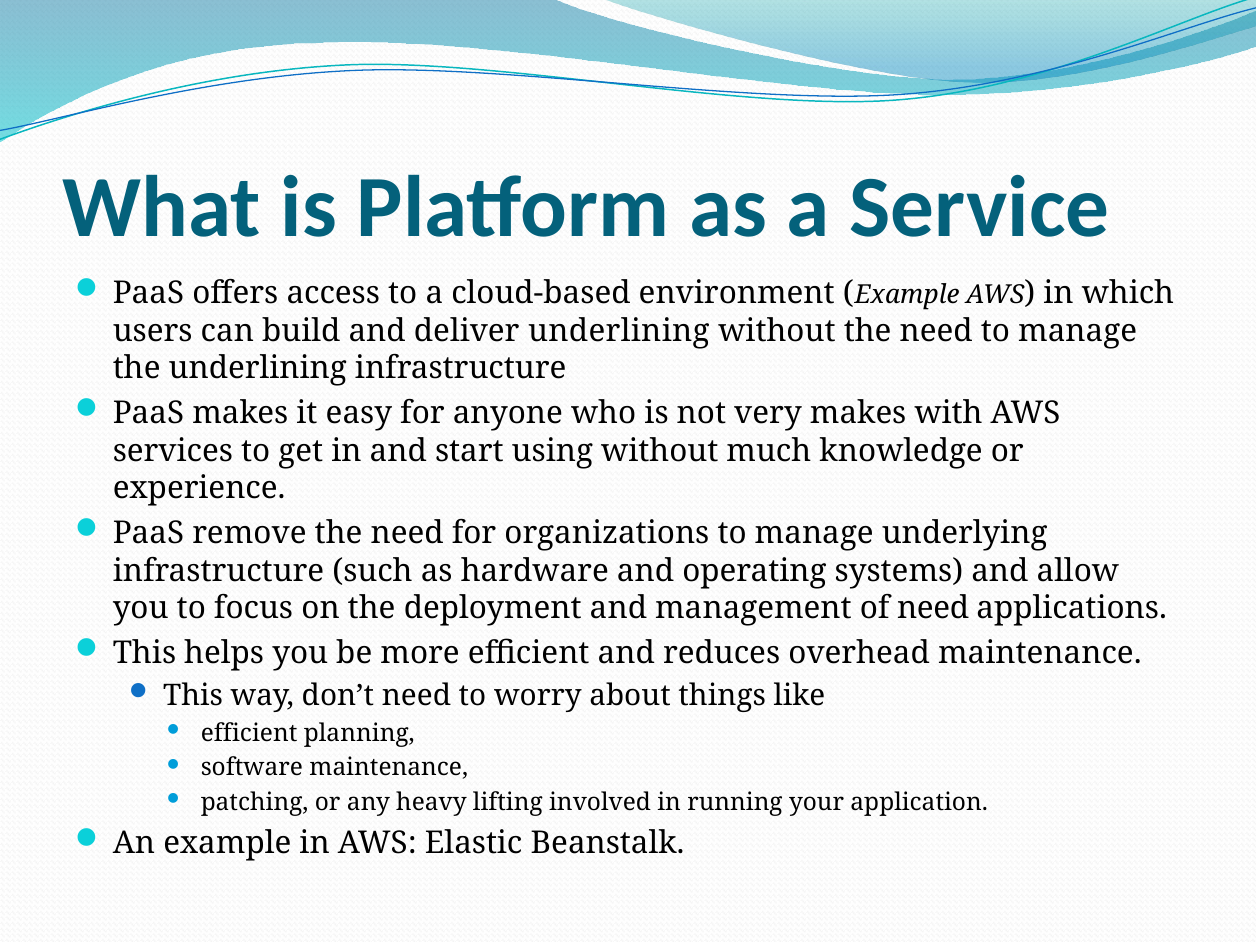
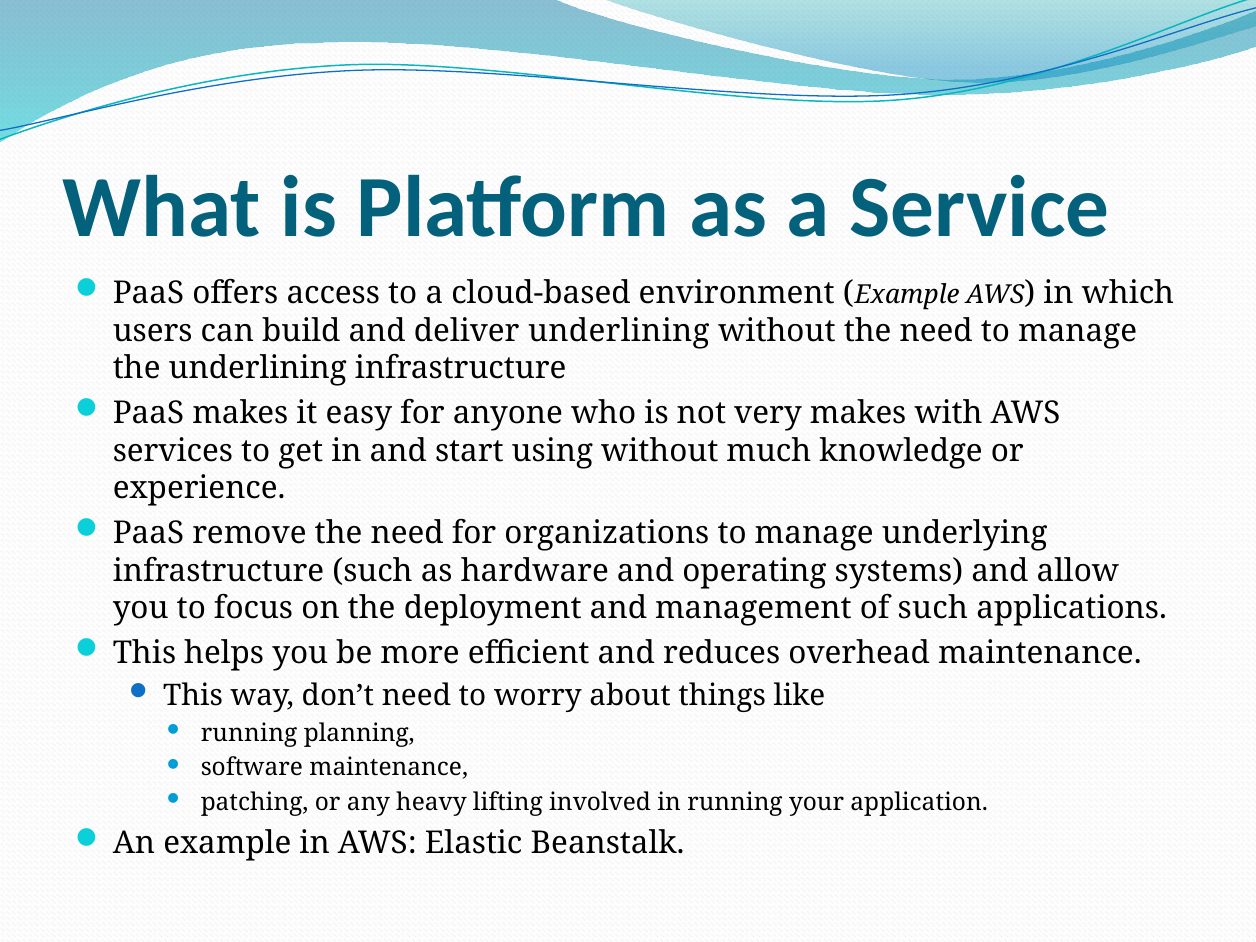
of need: need -> such
efficient at (249, 733): efficient -> running
